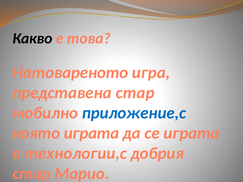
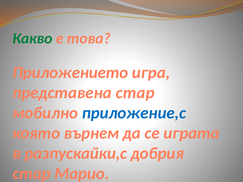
Какво colour: black -> green
Натовареното: Натовареното -> Приложението
която играта: играта -> върнем
технологии,с: технологии,с -> разпускайки,с
